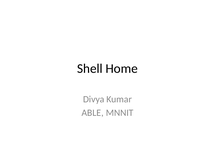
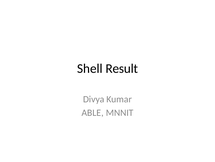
Home: Home -> Result
